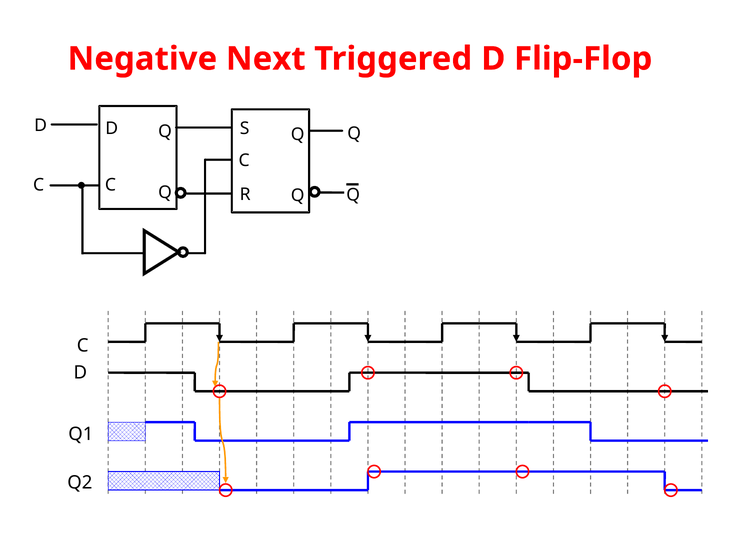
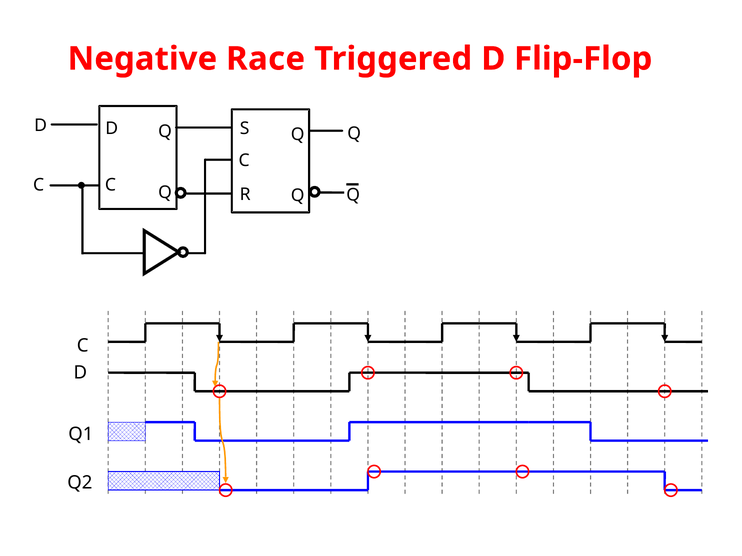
Next: Next -> Race
